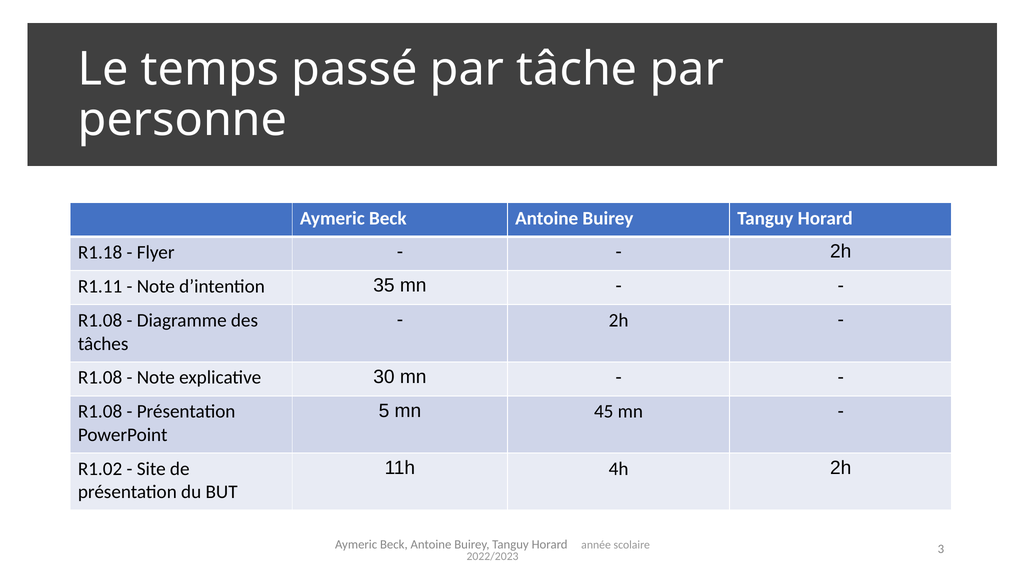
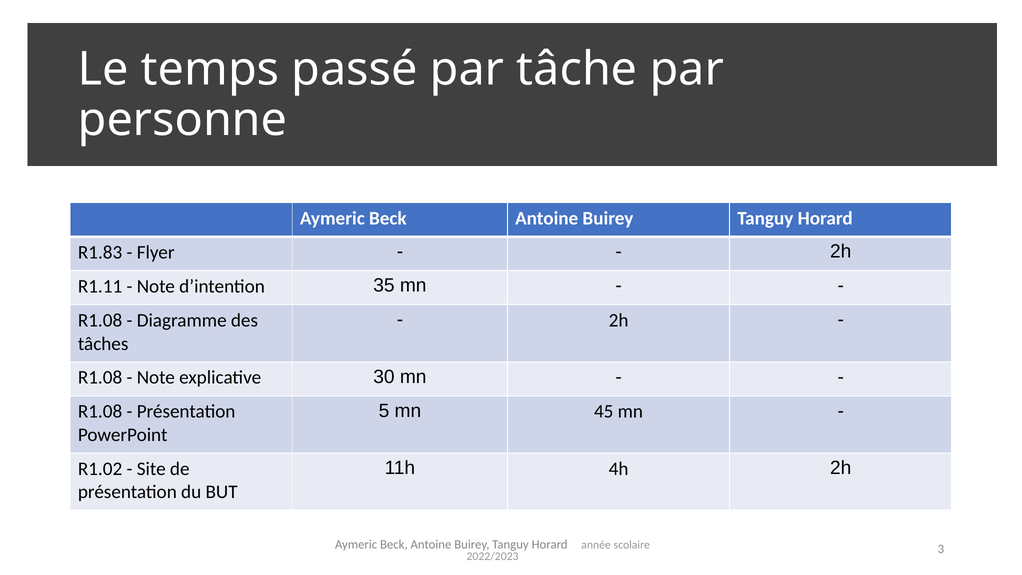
R1.18: R1.18 -> R1.83
